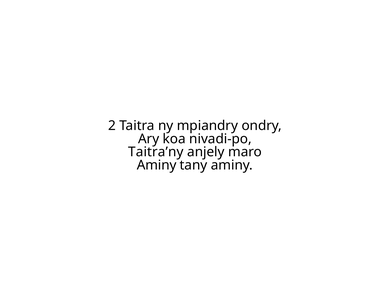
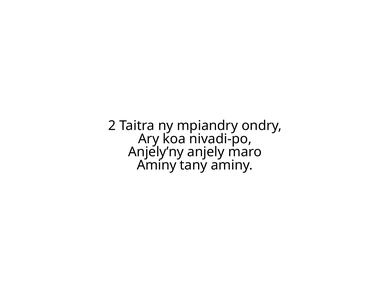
Taitra’ny: Taitra’ny -> Anjely’ny
